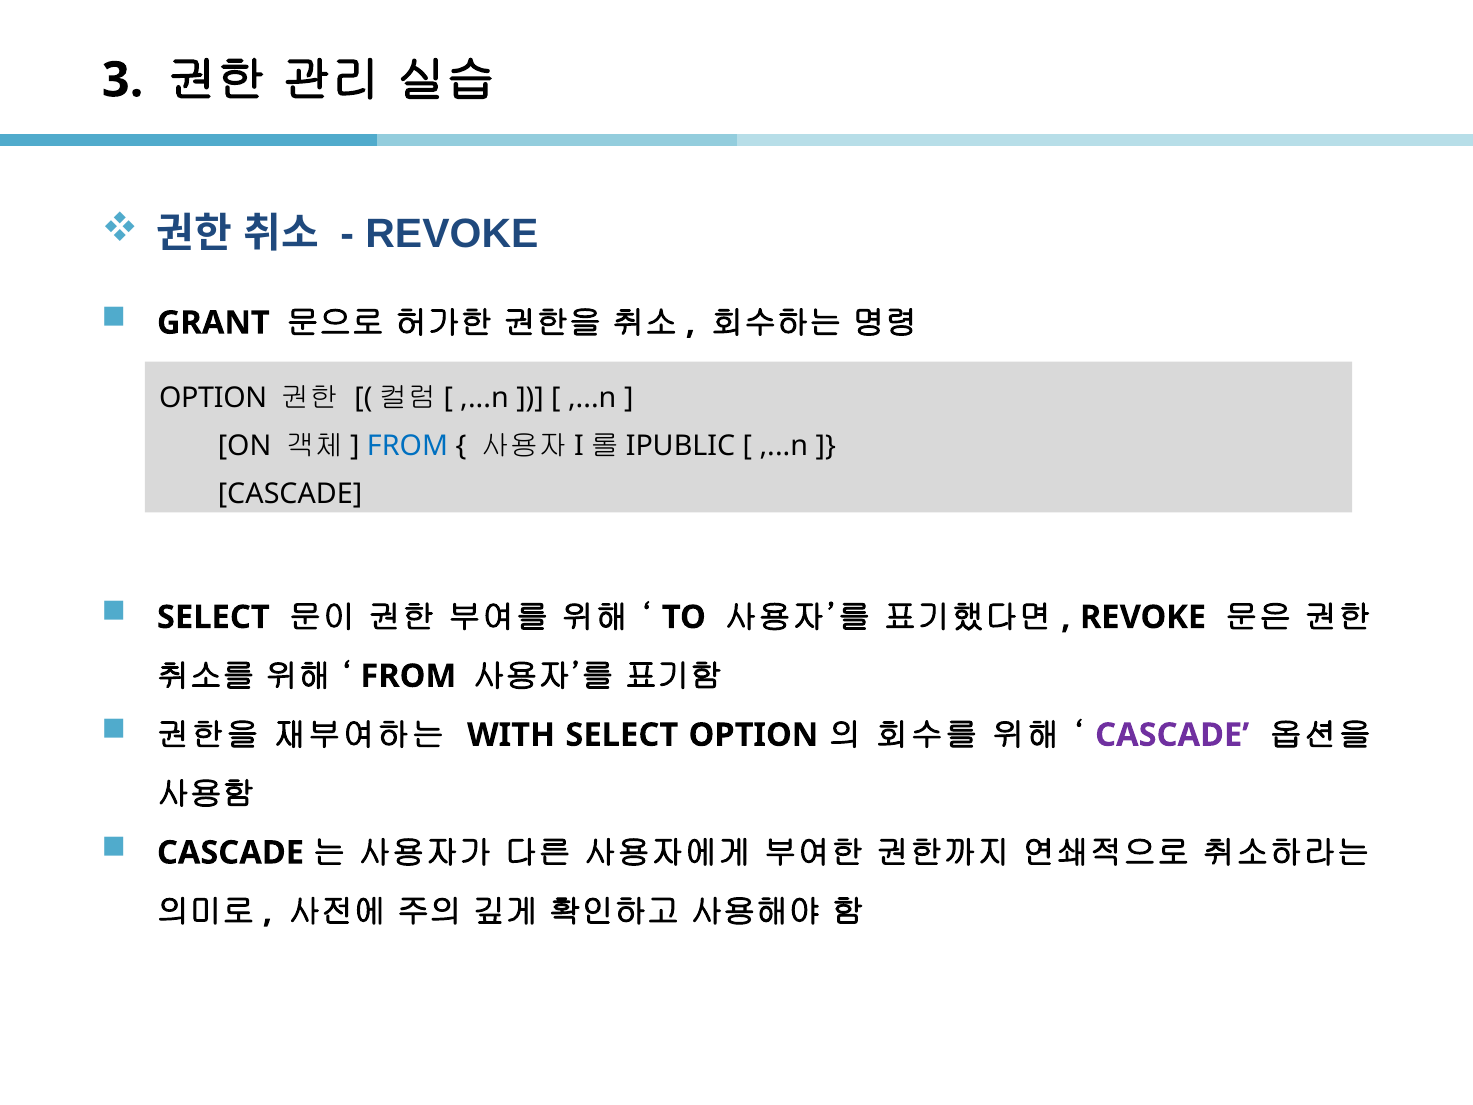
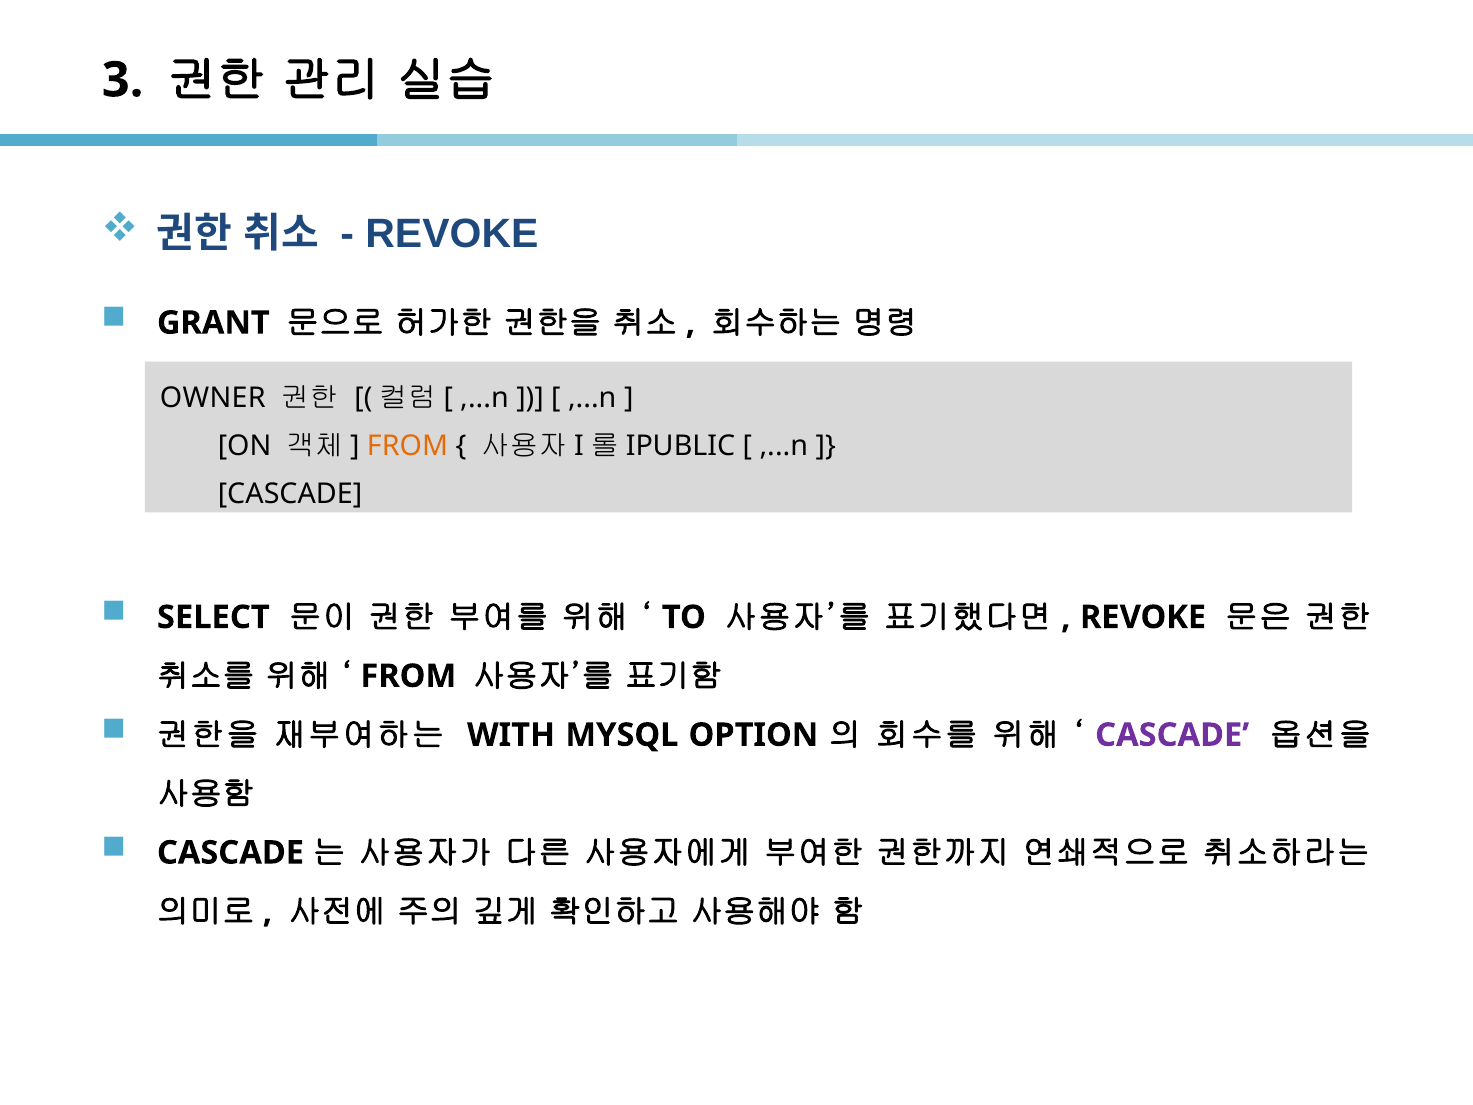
OPTION at (213, 398): OPTION -> OWNER
FROM at (407, 446) colour: blue -> orange
WITH SELECT: SELECT -> MYSQL
